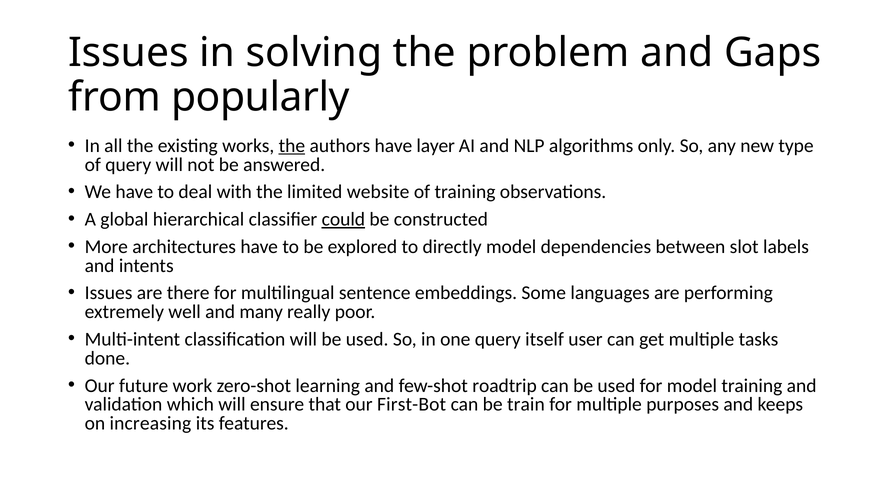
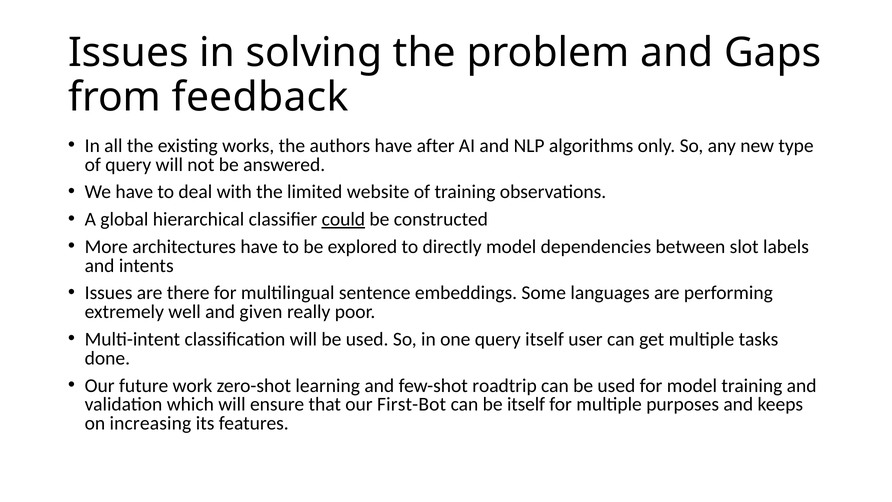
popularly: popularly -> feedback
the at (292, 146) underline: present -> none
layer: layer -> after
many: many -> given
be train: train -> itself
